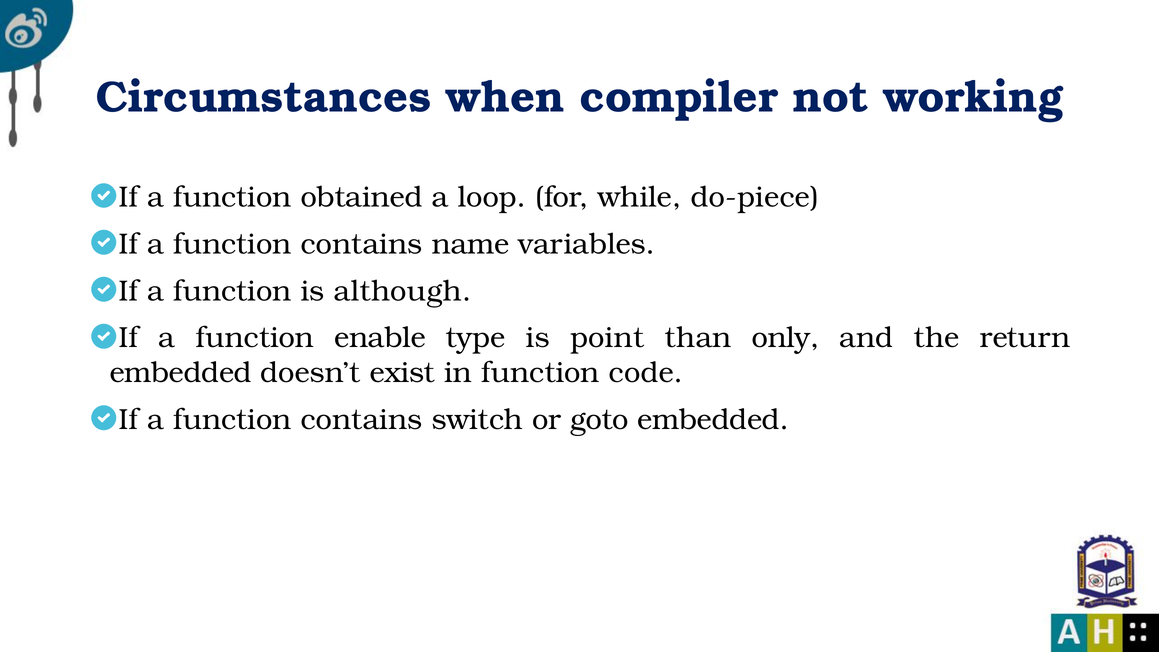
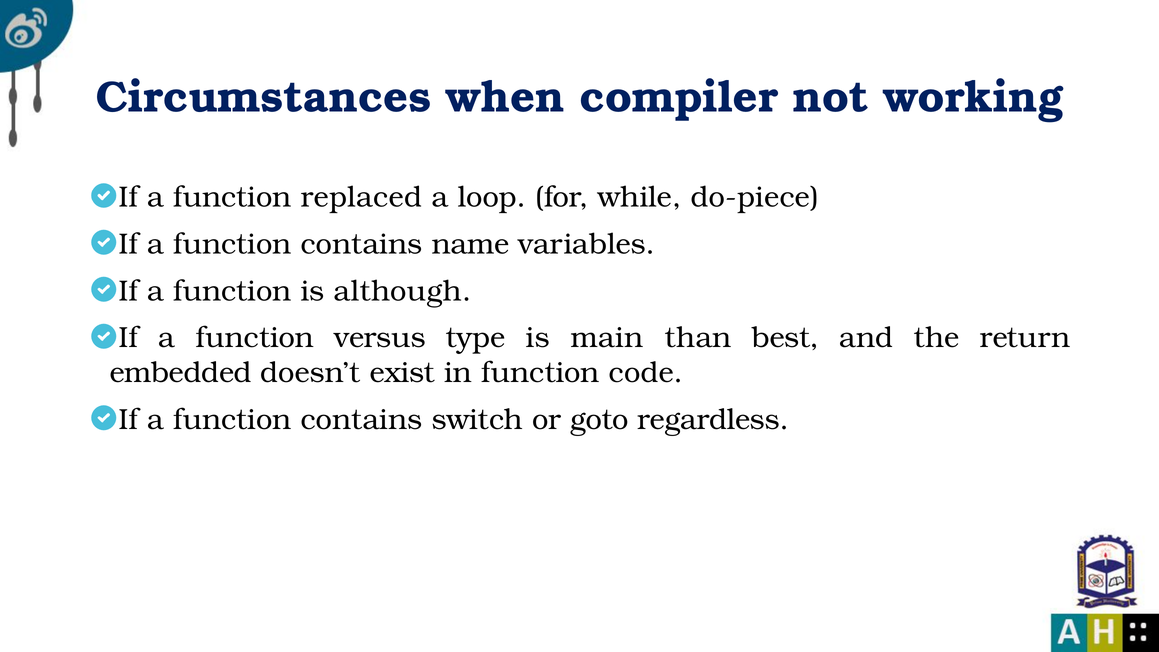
obtained: obtained -> replaced
enable: enable -> versus
point: point -> main
only: only -> best
goto embedded: embedded -> regardless
